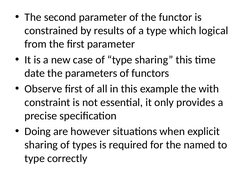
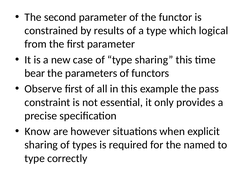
date: date -> bear
with: with -> pass
Doing: Doing -> Know
